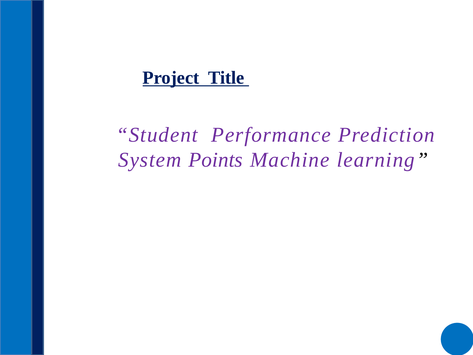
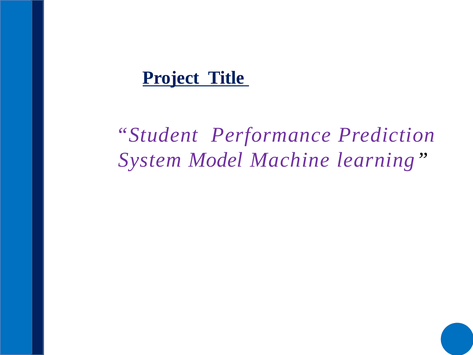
Points: Points -> Model
